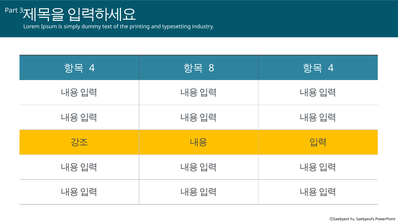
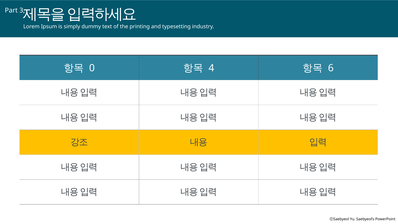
4 at (92, 68): 4 -> 0
8: 8 -> 4
4 at (331, 68): 4 -> 6
